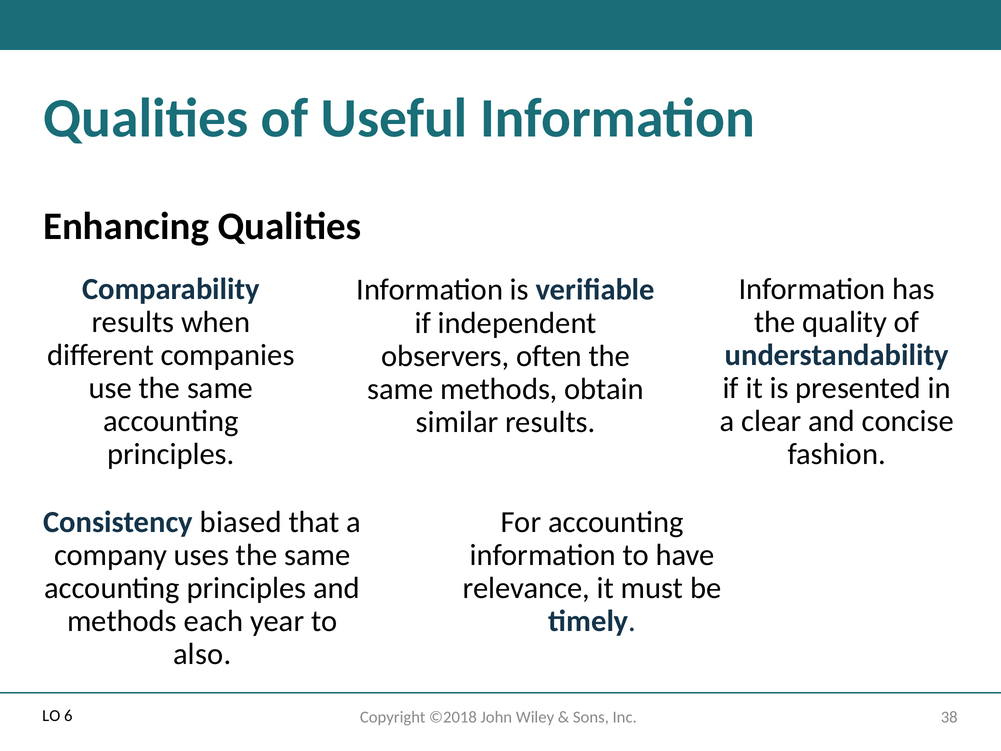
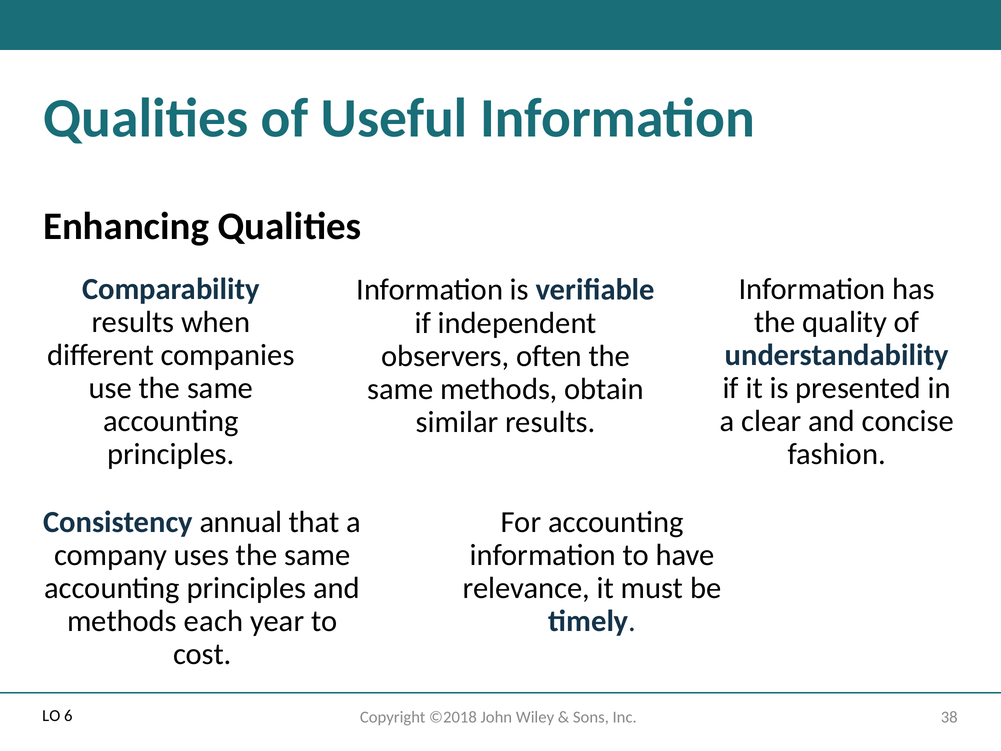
biased: biased -> annual
also: also -> cost
